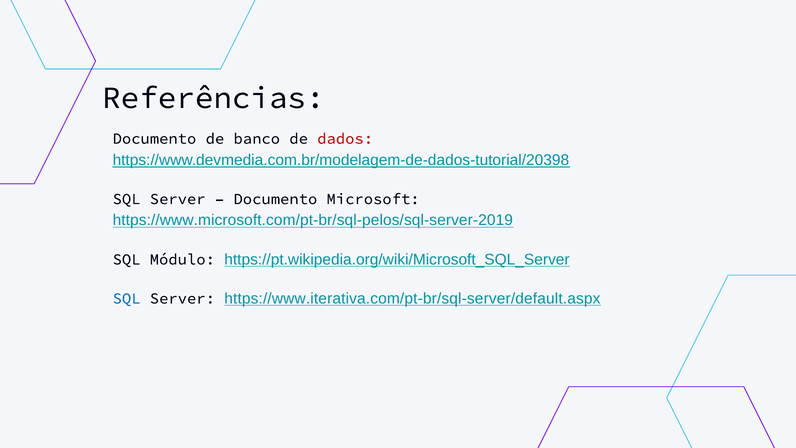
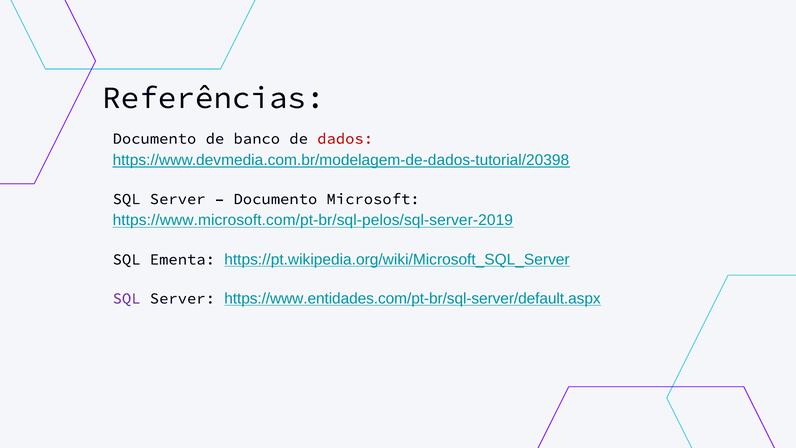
Módulo: Módulo -> Ementa
SQL at (127, 298) colour: blue -> purple
https://www.iterativa.com/pt-br/sql-server/default.aspx: https://www.iterativa.com/pt-br/sql-server/default.aspx -> https://www.entidades.com/pt-br/sql-server/default.aspx
